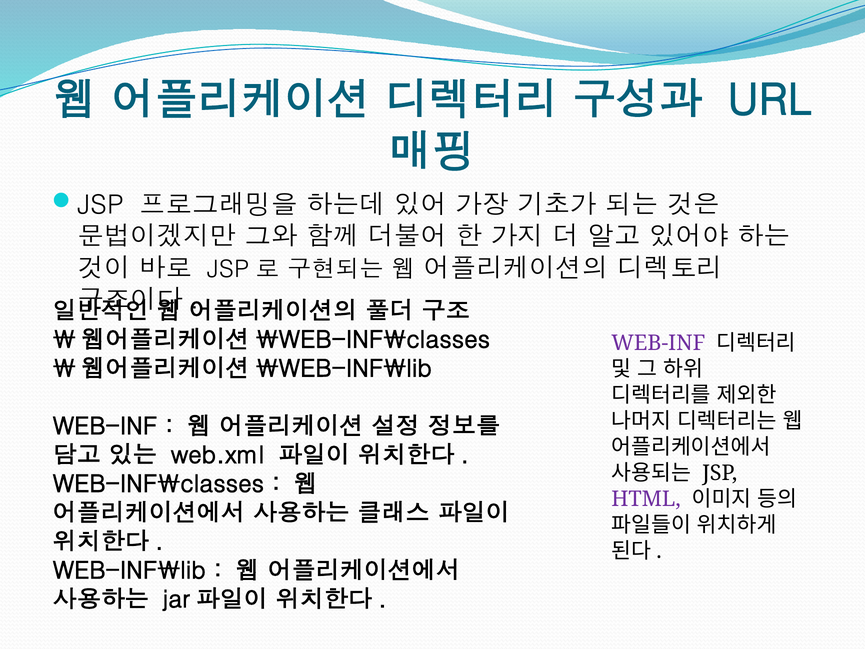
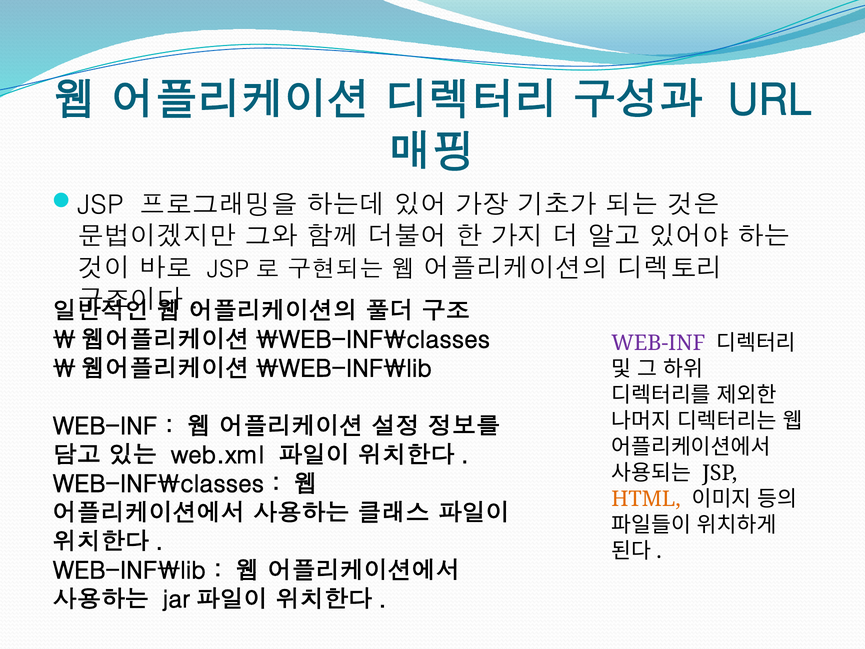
HTML colour: purple -> orange
